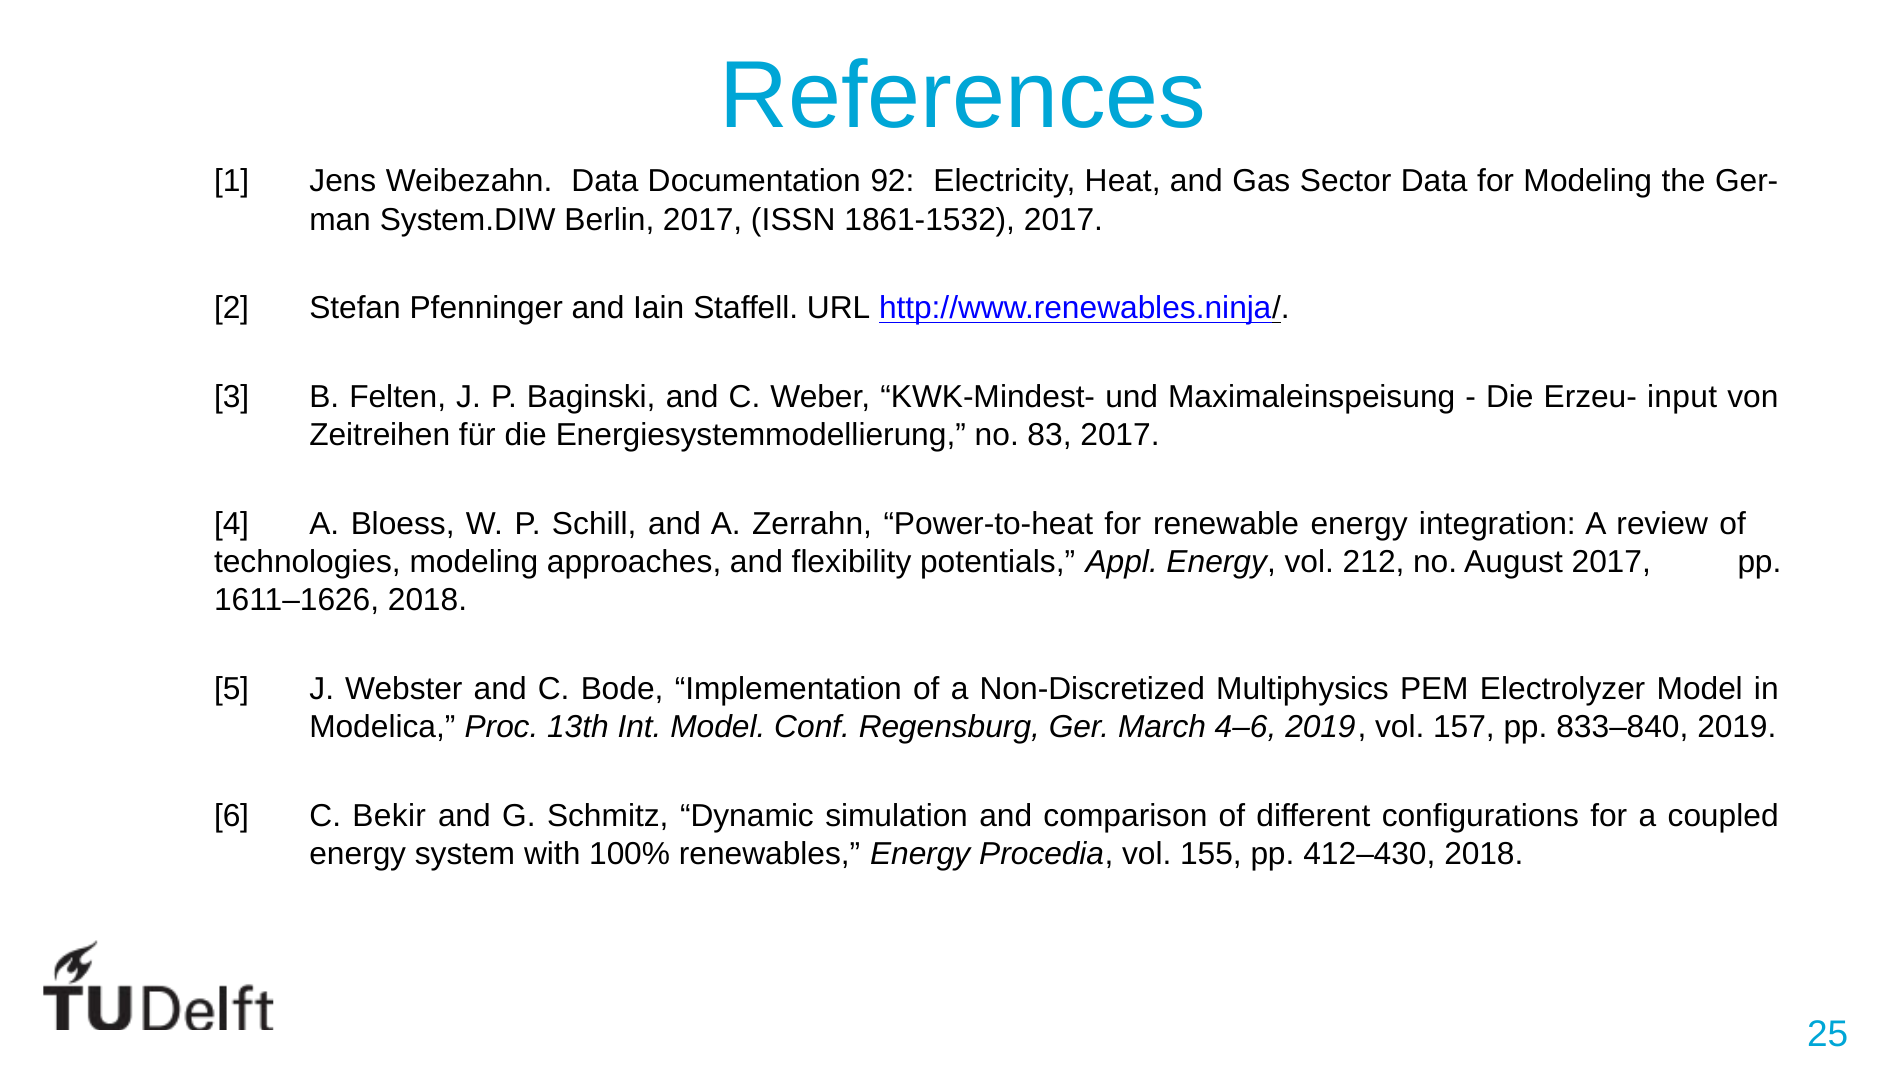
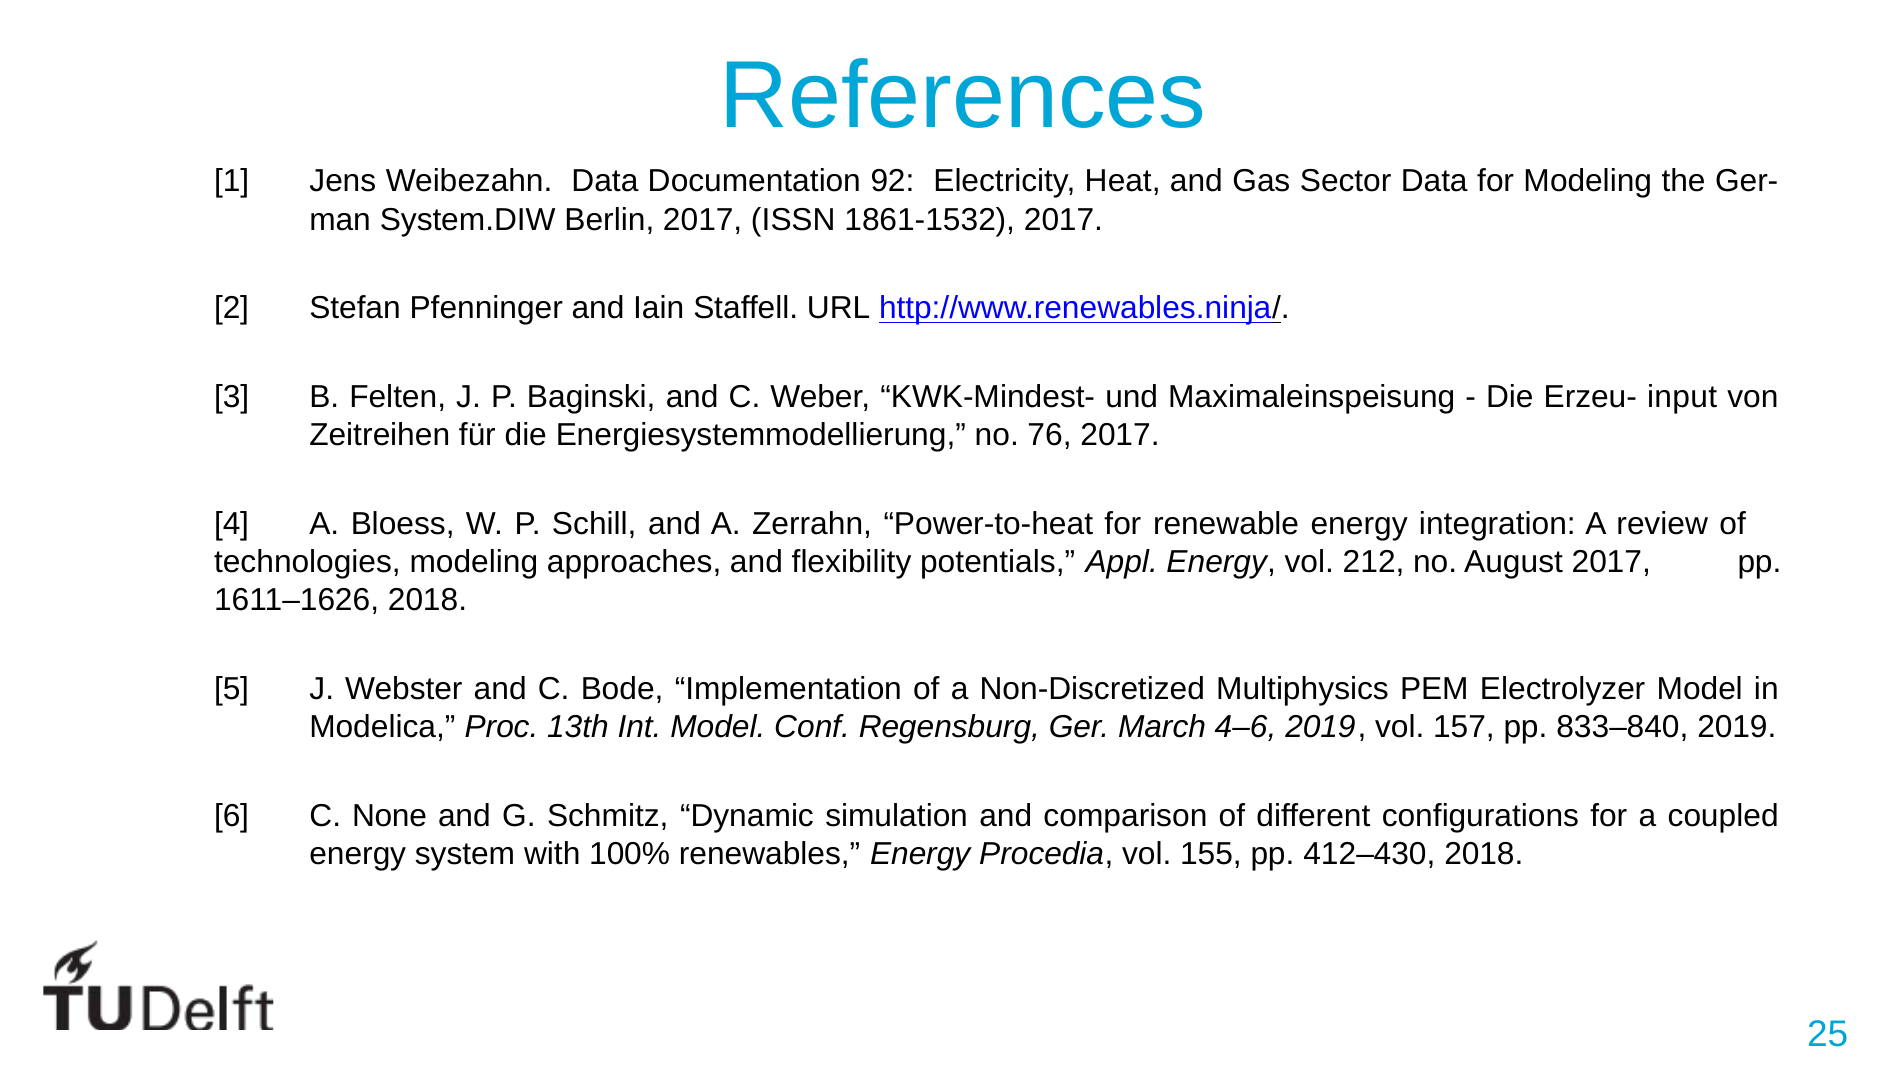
83: 83 -> 76
Bekir: Bekir -> None
